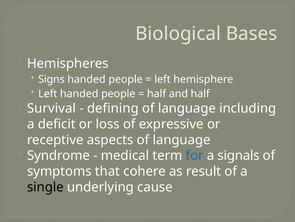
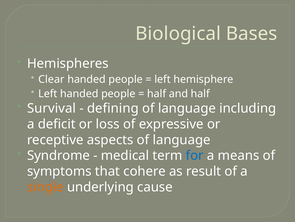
Signs: Signs -> Clear
signals: signals -> means
single colour: black -> orange
